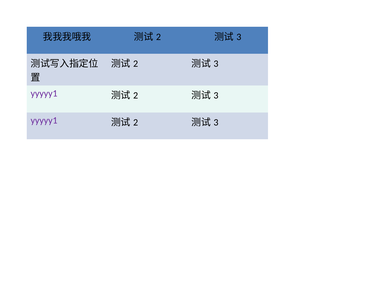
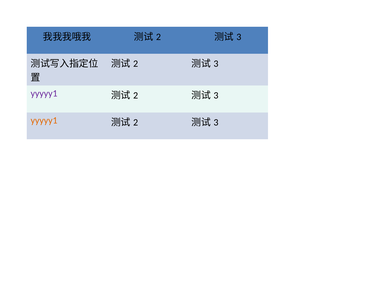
yyyyy1 at (44, 120) colour: purple -> orange
